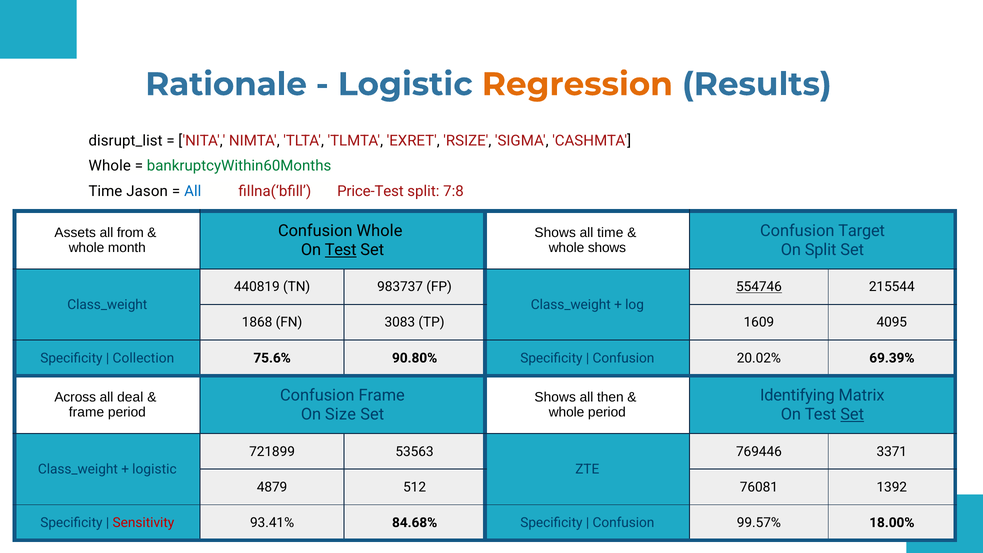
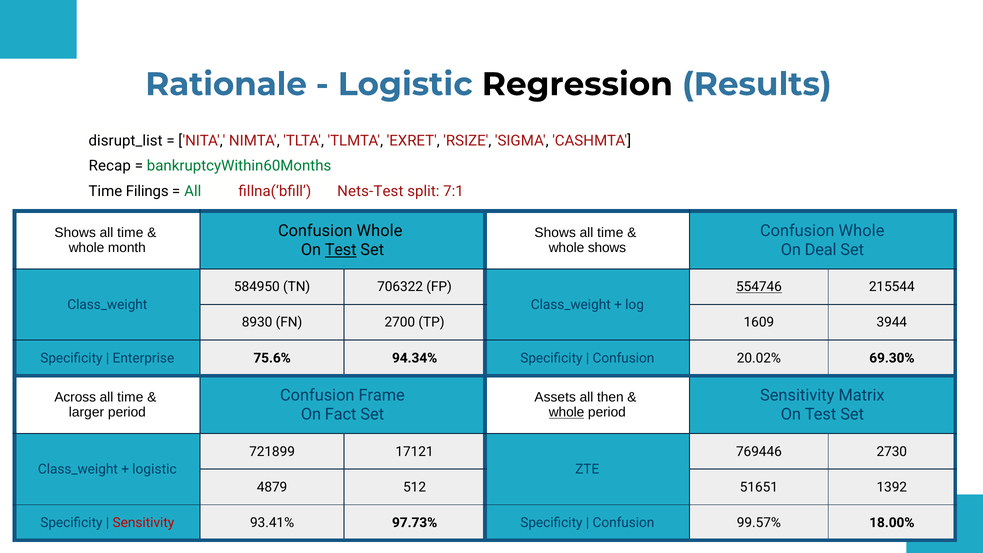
Regression colour: orange -> black
Whole at (110, 166): Whole -> Recap
Jason: Jason -> Filings
All at (193, 191) colour: blue -> green
Price-Test: Price-Test -> Nets-Test
7:8: 7:8 -> 7:1
Target at (862, 231): Target -> Whole
Assets at (75, 233): Assets -> Shows
from at (130, 233): from -> time
On Split: Split -> Deal
440819: 440819 -> 584950
983737: 983737 -> 706322
1868: 1868 -> 8930
3083: 3083 -> 2700
4095: 4095 -> 3944
Collection: Collection -> Enterprise
90.80%: 90.80% -> 94.34%
69.39%: 69.39% -> 69.30%
Identifying at (797, 395): Identifying -> Sensitivity
Across all deal: deal -> time
Shows at (555, 397): Shows -> Assets
frame at (86, 412): frame -> larger
whole at (567, 412) underline: none -> present
Size: Size -> Fact
Set at (852, 414) underline: present -> none
53563: 53563 -> 17121
3371: 3371 -> 2730
76081: 76081 -> 51651
84.68%: 84.68% -> 97.73%
